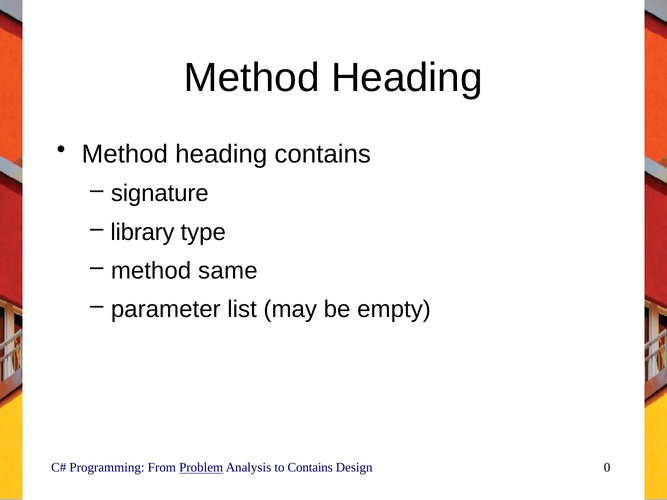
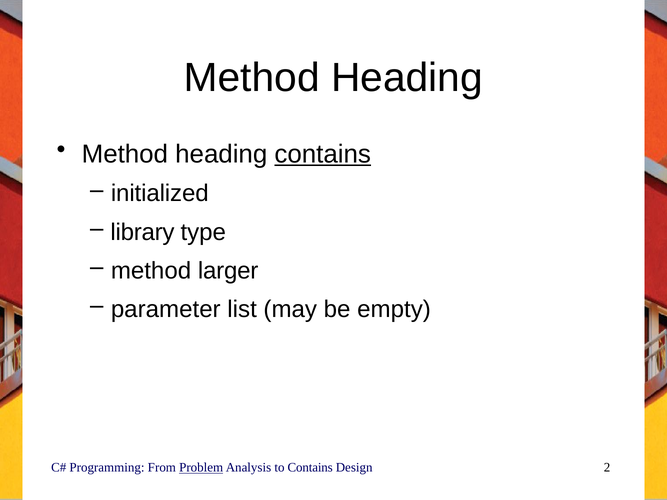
contains at (323, 154) underline: none -> present
signature: signature -> initialized
same: same -> larger
0: 0 -> 2
